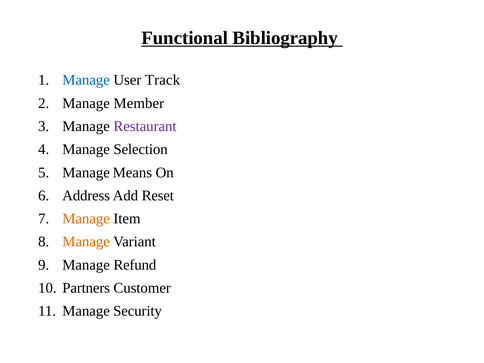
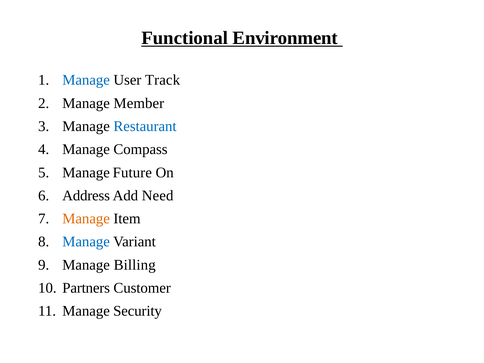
Bibliography: Bibliography -> Environment
Restaurant colour: purple -> blue
Selection: Selection -> Compass
Means: Means -> Future
Reset: Reset -> Need
Manage at (86, 242) colour: orange -> blue
Refund: Refund -> Billing
